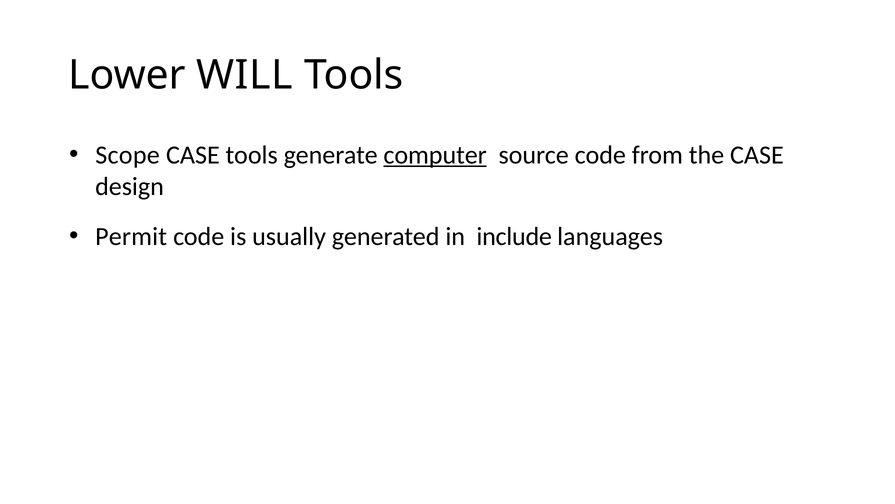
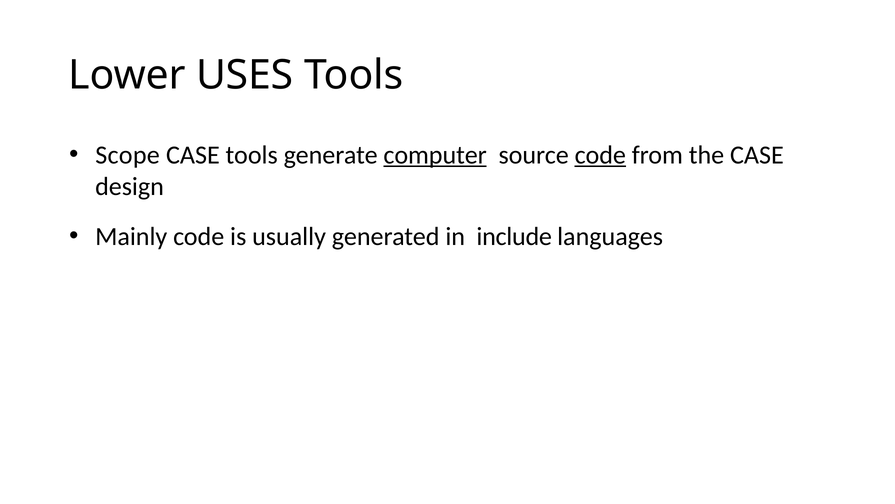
WILL: WILL -> USES
code at (600, 155) underline: none -> present
Permit: Permit -> Mainly
